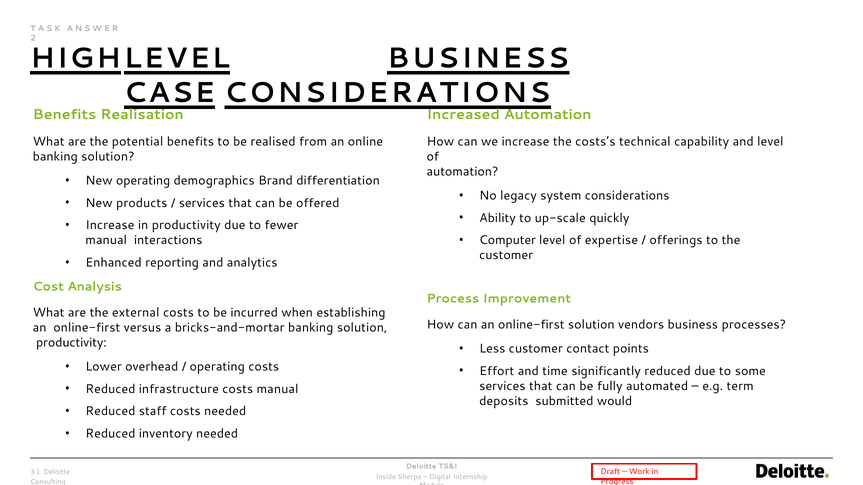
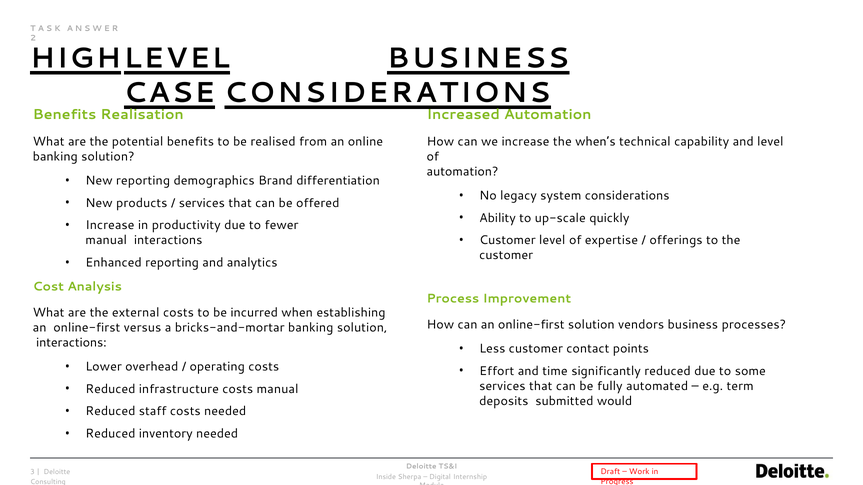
costs’s: costs’s -> when’s
New operating: operating -> reporting
Computer at (507, 240): Computer -> Customer
productivity at (71, 343): productivity -> interactions
